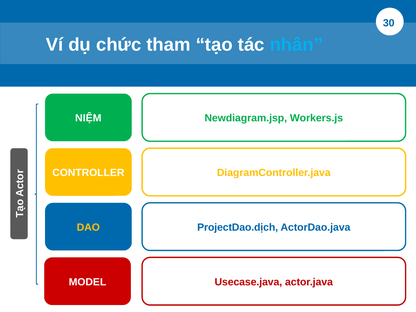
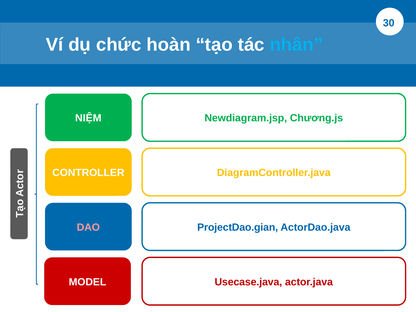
tham: tham -> hoàn
Workers.js: Workers.js -> Chương.js
DAO colour: yellow -> pink
ProjectDao.dịch: ProjectDao.dịch -> ProjectDao.gian
